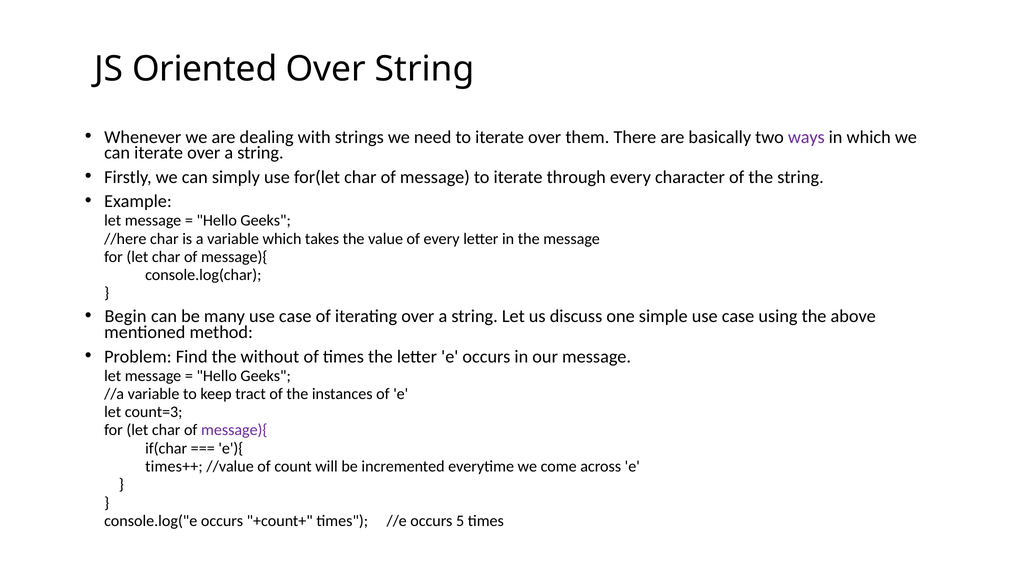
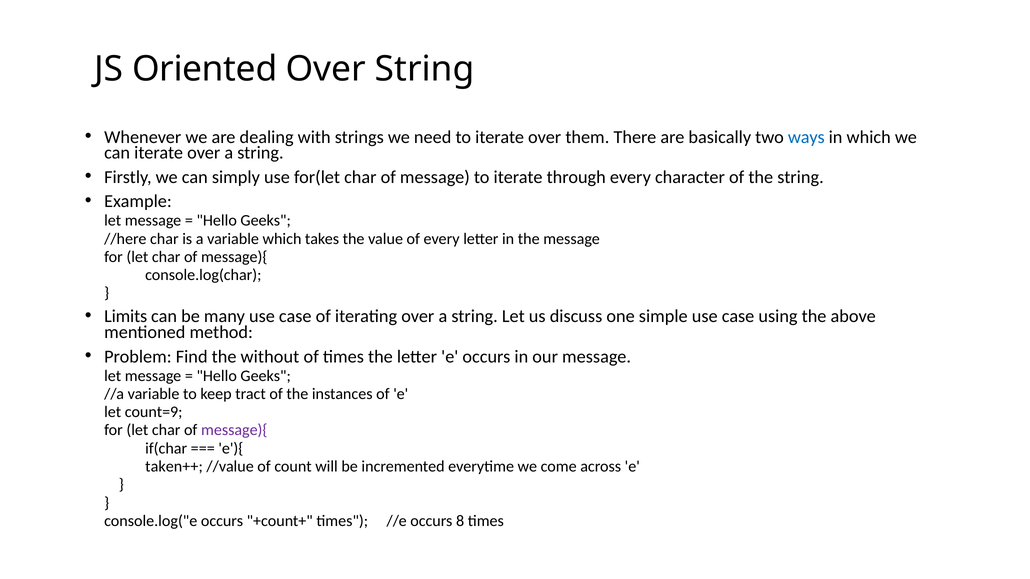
ways colour: purple -> blue
Begin: Begin -> Limits
count=3: count=3 -> count=9
times++: times++ -> taken++
5: 5 -> 8
